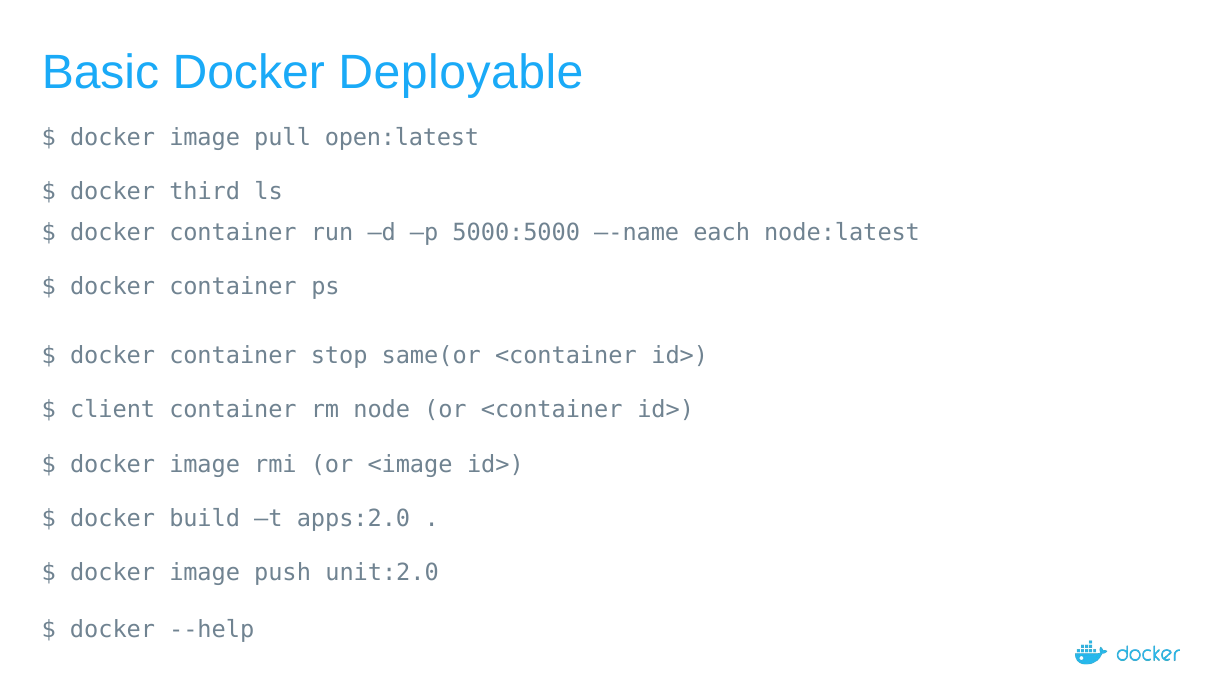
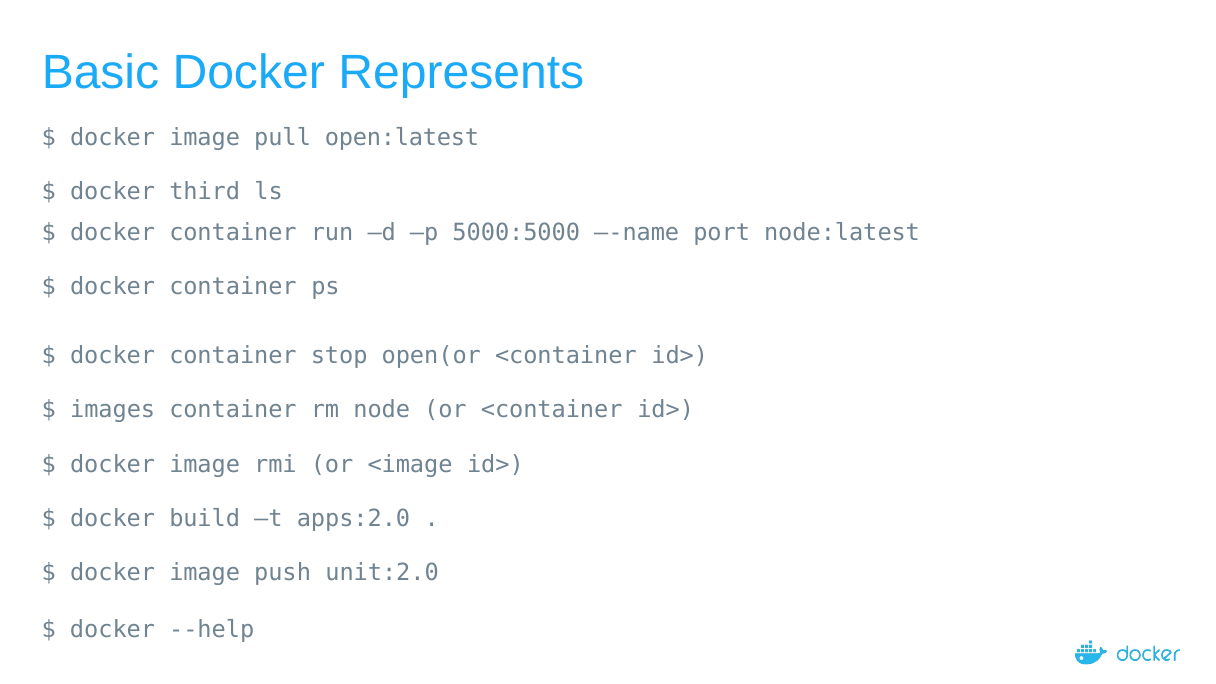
Deployable: Deployable -> Represents
each: each -> port
same(or: same(or -> open(or
client: client -> images
